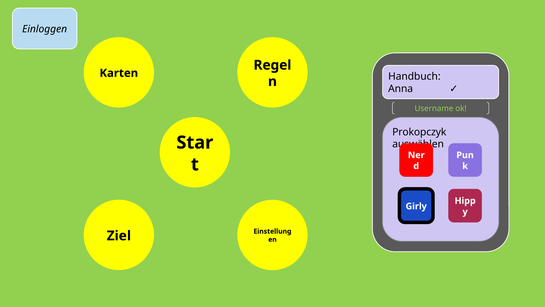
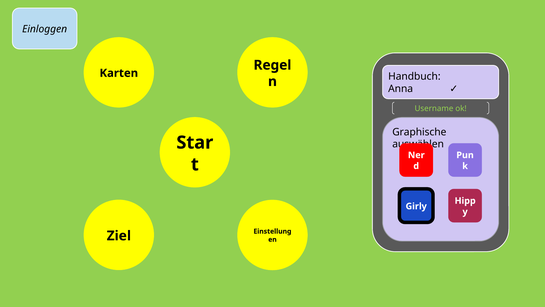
Prokopczyk: Prokopczyk -> Graphische
